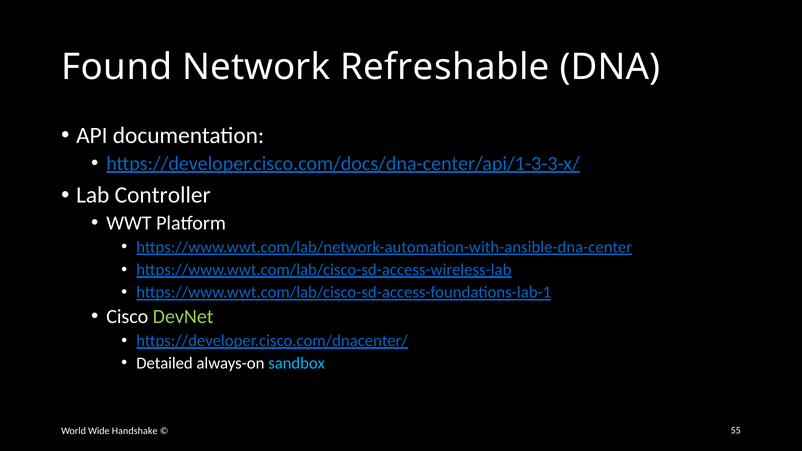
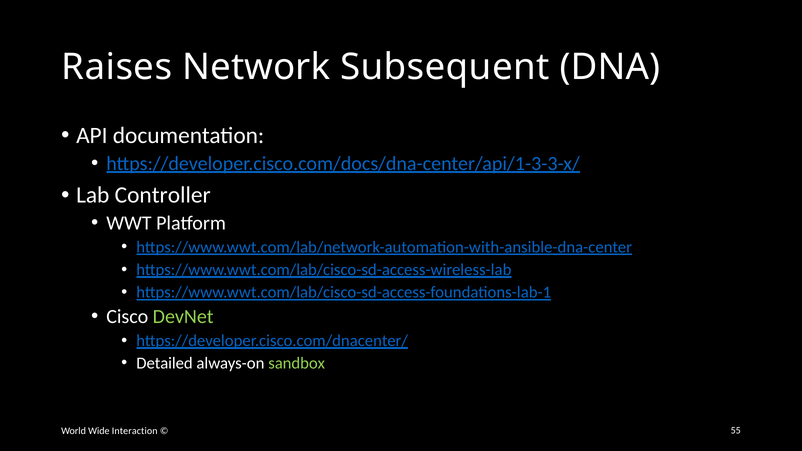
Found: Found -> Raises
Refreshable: Refreshable -> Subsequent
sandbox colour: light blue -> light green
Handshake: Handshake -> Interaction
